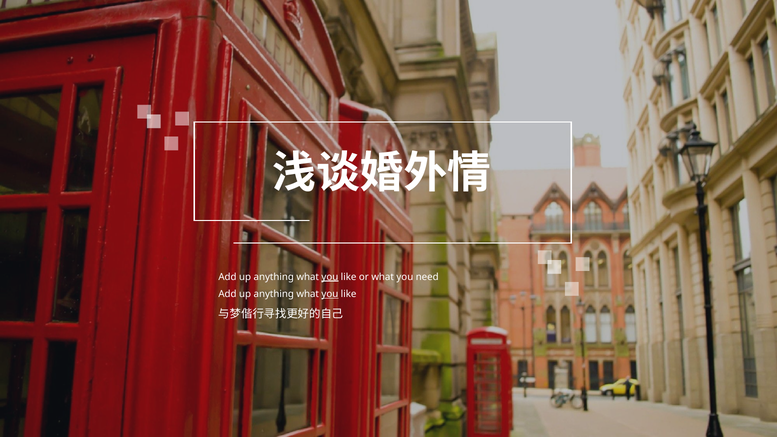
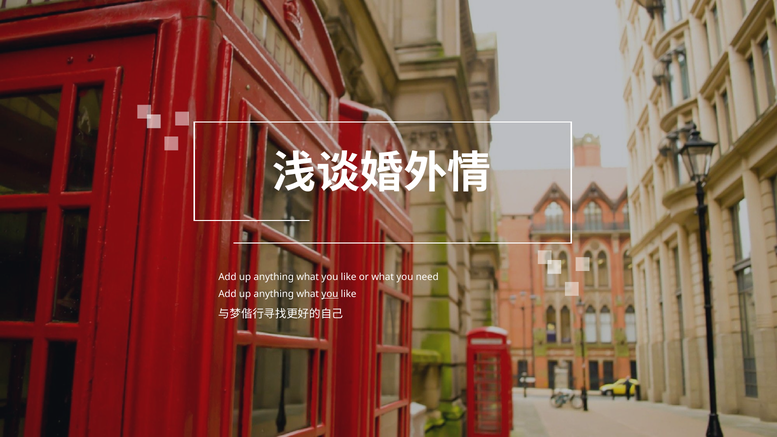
you at (330, 277) underline: present -> none
